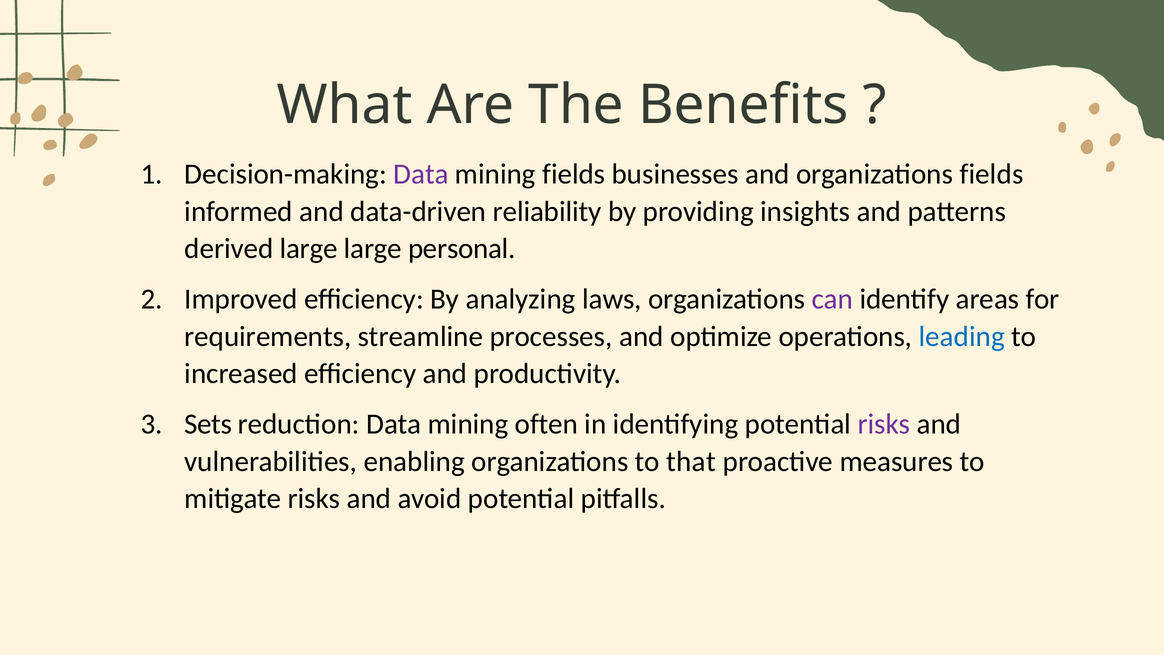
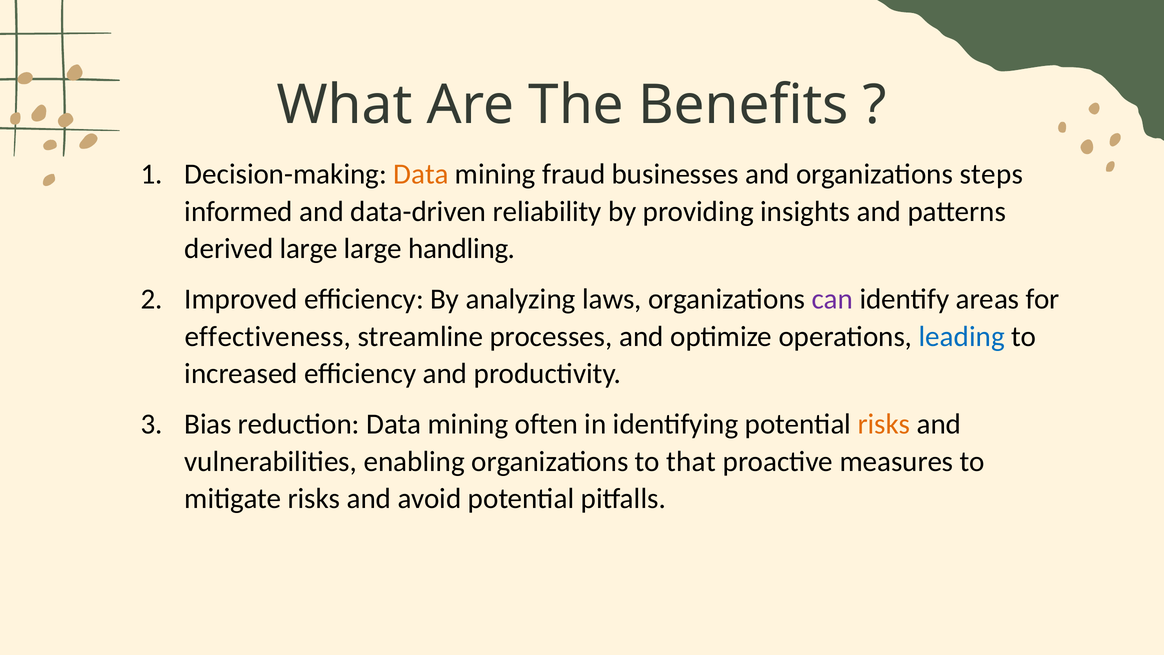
Data at (421, 174) colour: purple -> orange
mining fields: fields -> fraud
organizations fields: fields -> steps
personal: personal -> handling
requirements: requirements -> effectiveness
Sets: Sets -> Bias
risks at (884, 424) colour: purple -> orange
